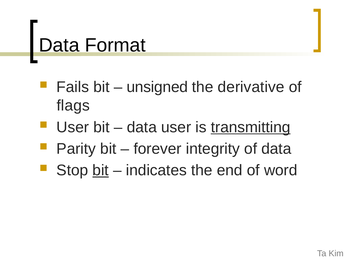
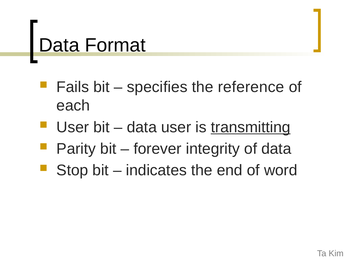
unsigned: unsigned -> specifies
derivative: derivative -> reference
flags: flags -> each
bit at (101, 171) underline: present -> none
